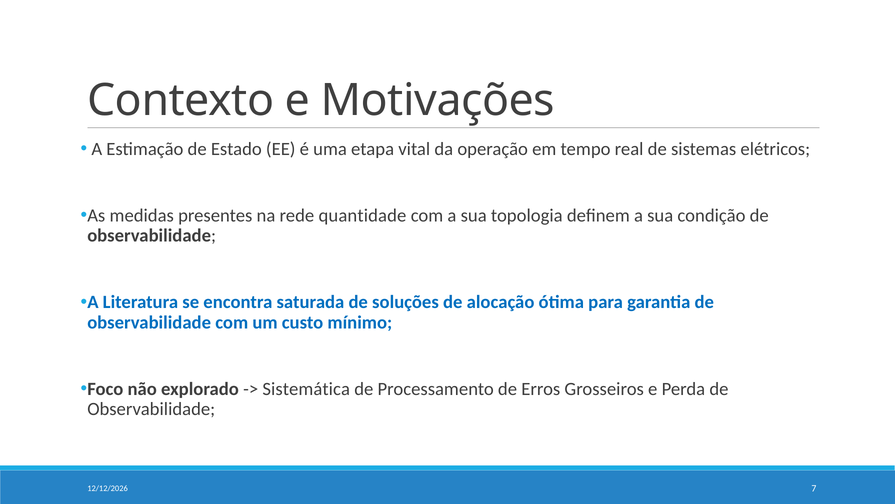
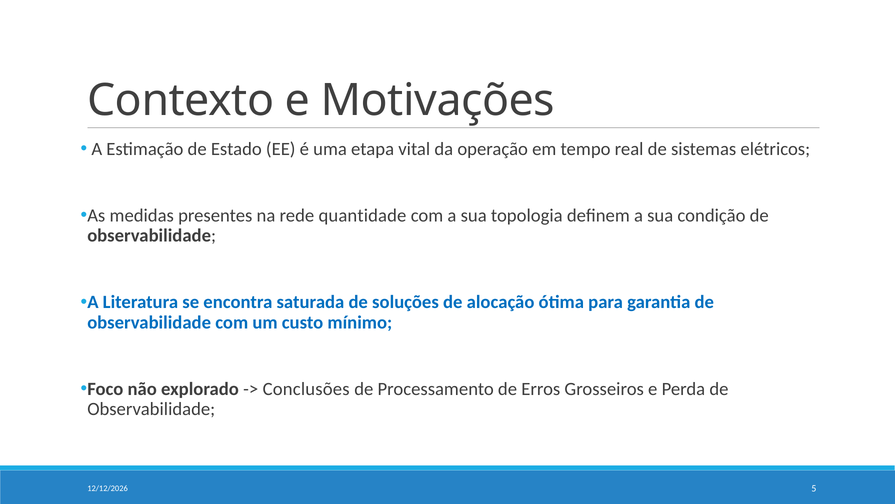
Sistemática: Sistemática -> Conclusões
7: 7 -> 5
